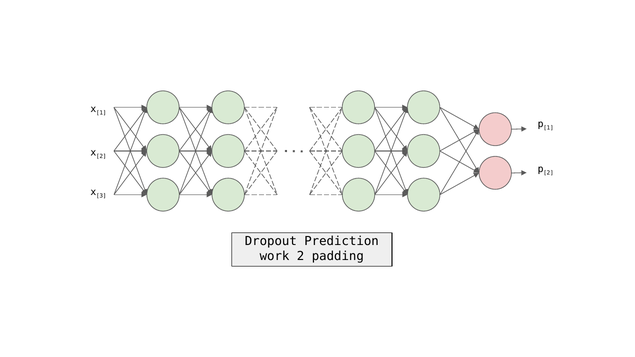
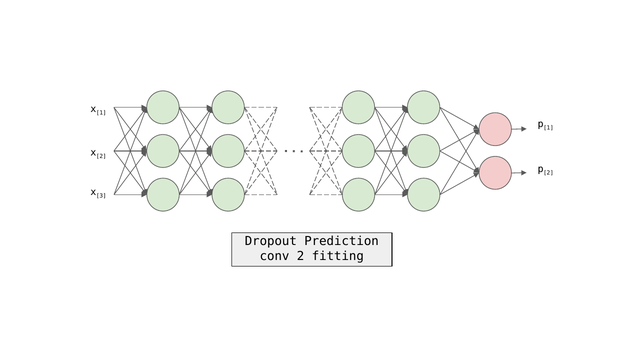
work: work -> conv
padding: padding -> fitting
